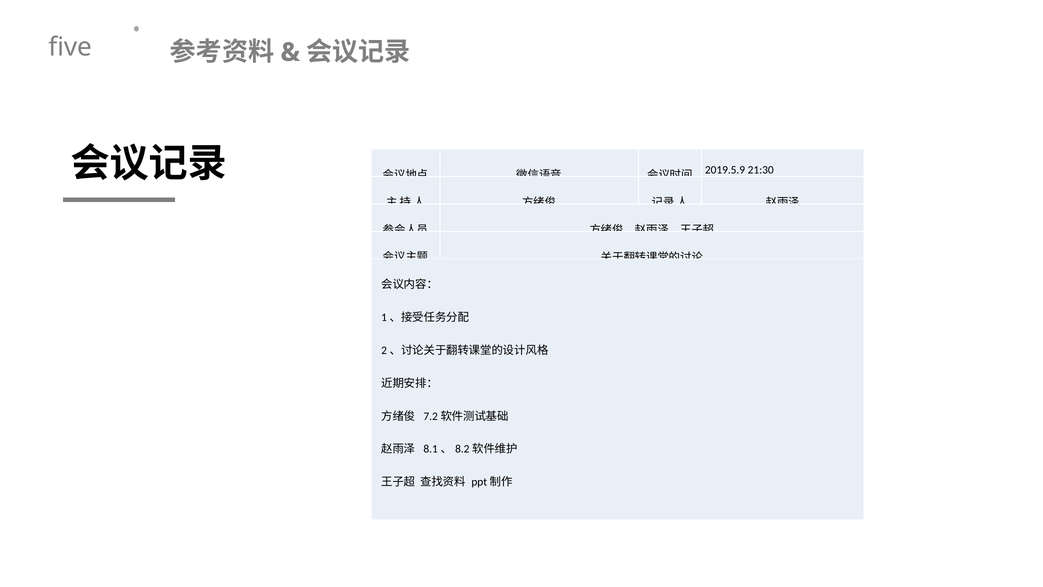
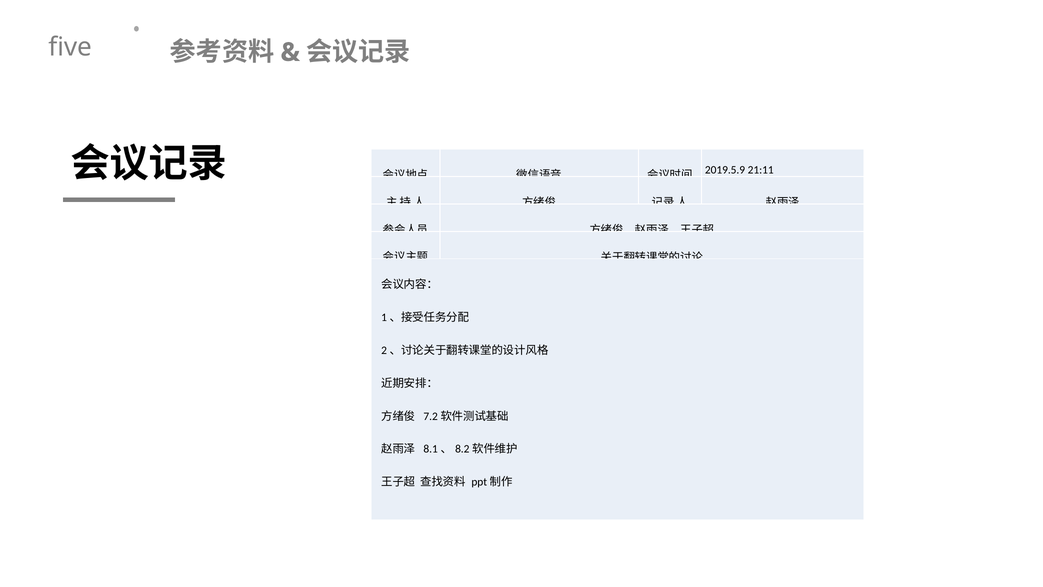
21:30: 21:30 -> 21:11
